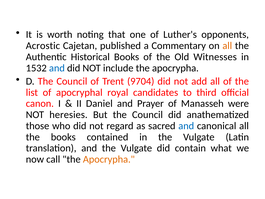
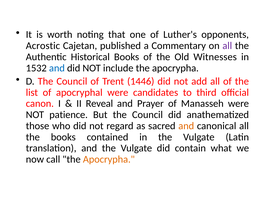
all at (227, 46) colour: orange -> purple
9704: 9704 -> 1446
apocryphal royal: royal -> were
Daniel: Daniel -> Reveal
heresies: heresies -> patience
and at (186, 126) colour: blue -> orange
